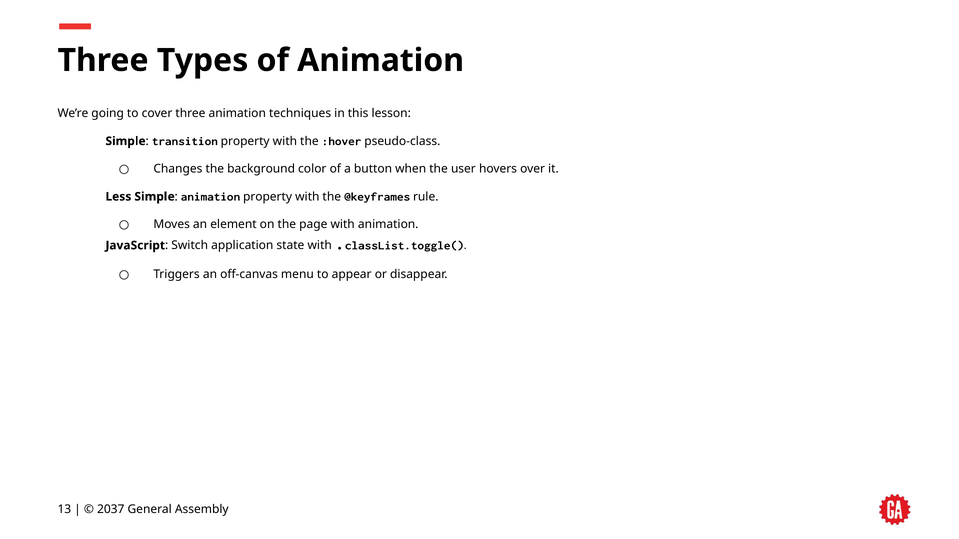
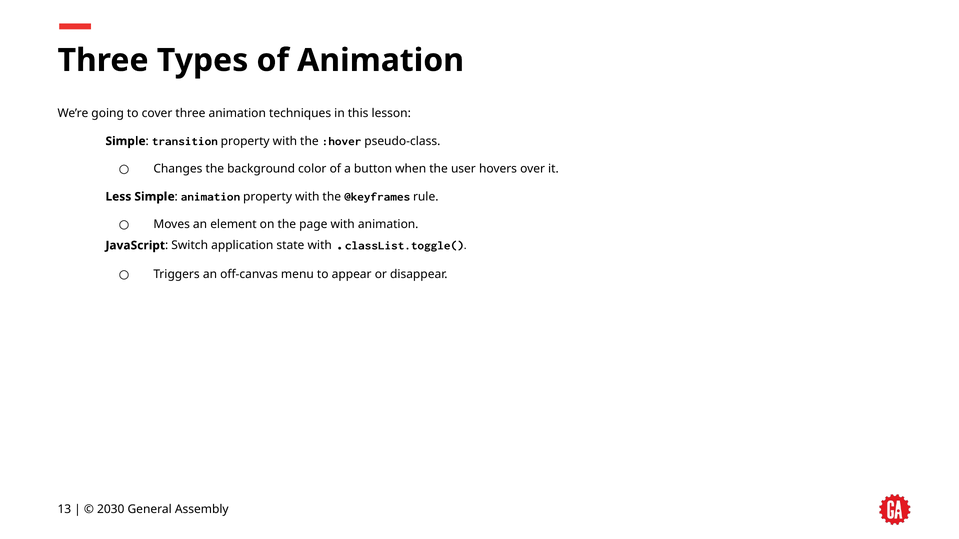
2037: 2037 -> 2030
